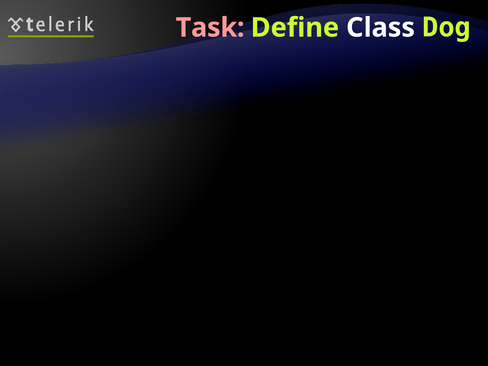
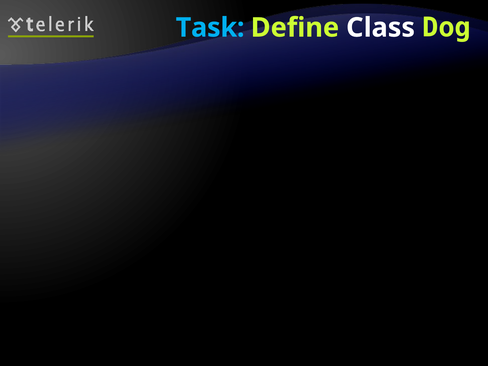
Task at (210, 28) colour: pink -> light blue
